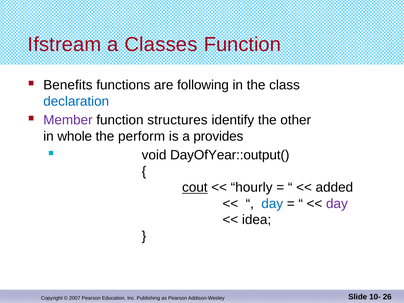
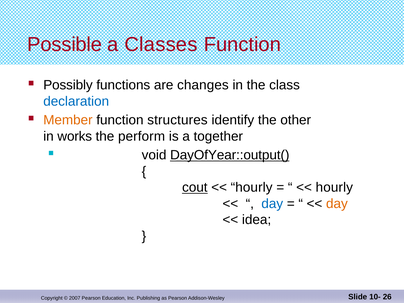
Ifstream: Ifstream -> Possible
Benefits: Benefits -> Possibly
following: following -> changes
Member colour: purple -> orange
whole: whole -> works
provides: provides -> together
DayOfYear::output( underline: none -> present
added at (334, 187): added -> hourly
day at (337, 204) colour: purple -> orange
